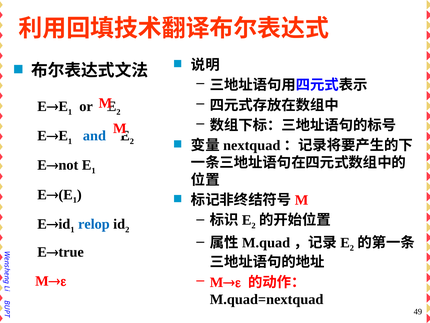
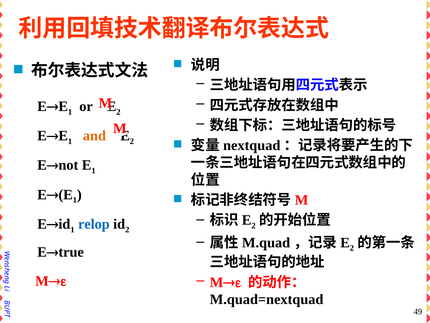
and colour: blue -> orange
